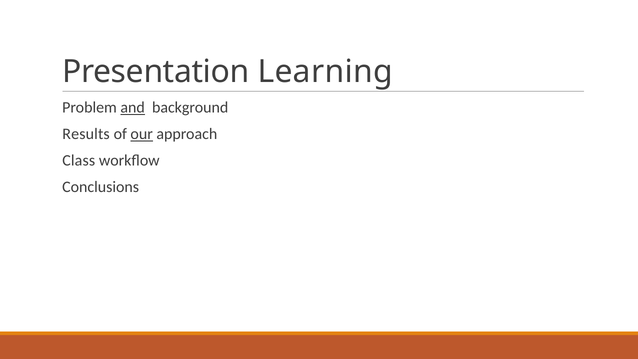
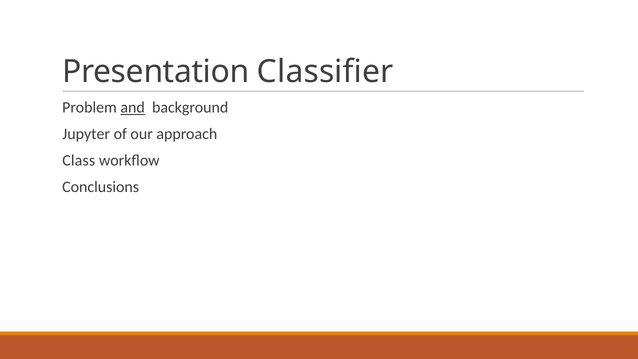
Learning: Learning -> Classifier
Results: Results -> Jupyter
our underline: present -> none
